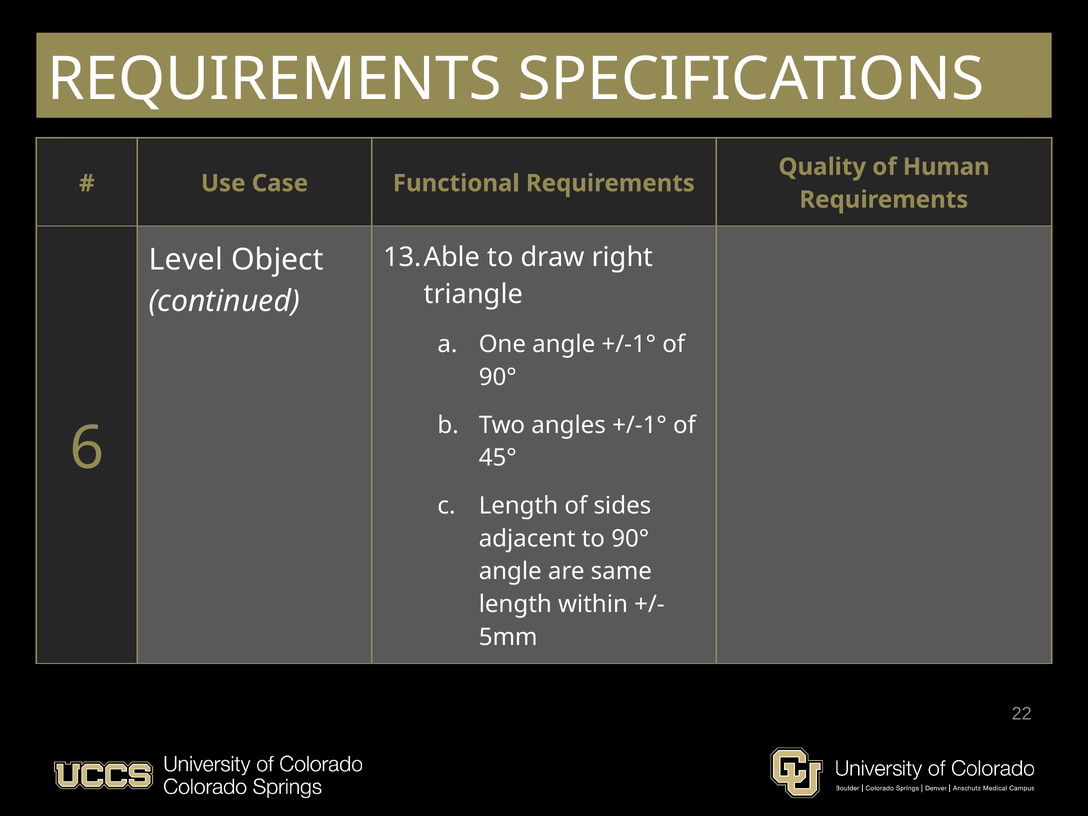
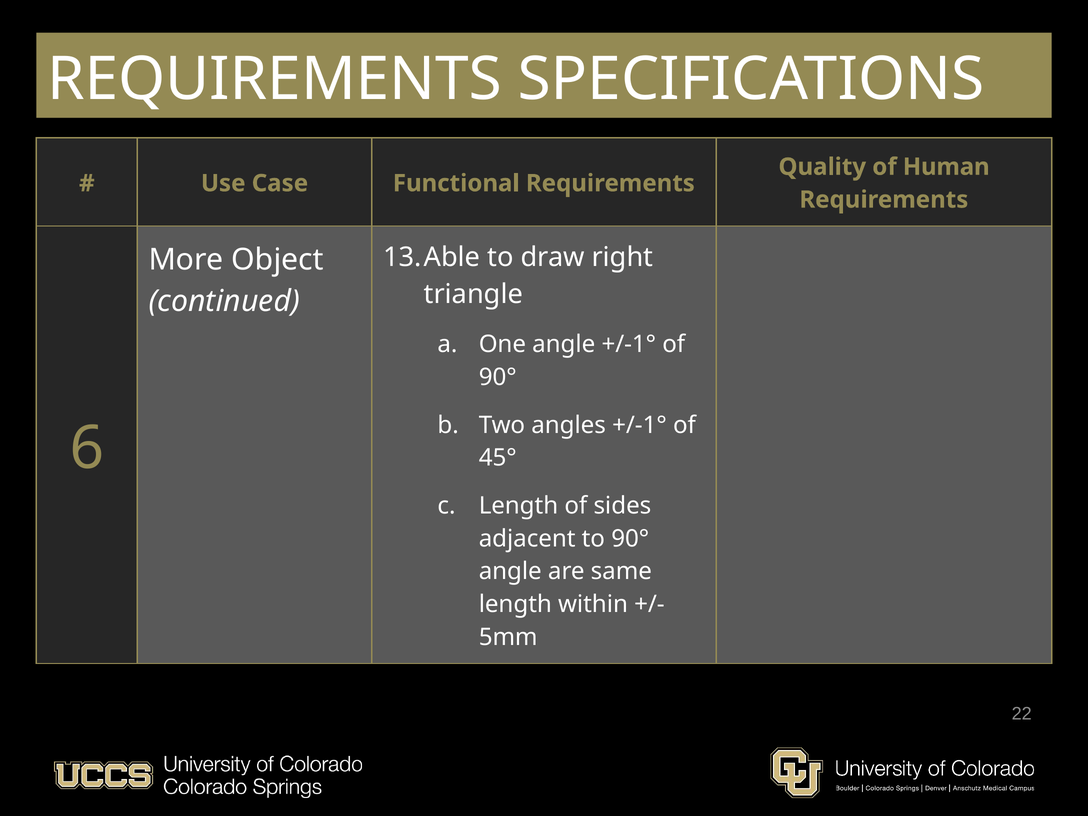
Level: Level -> More
